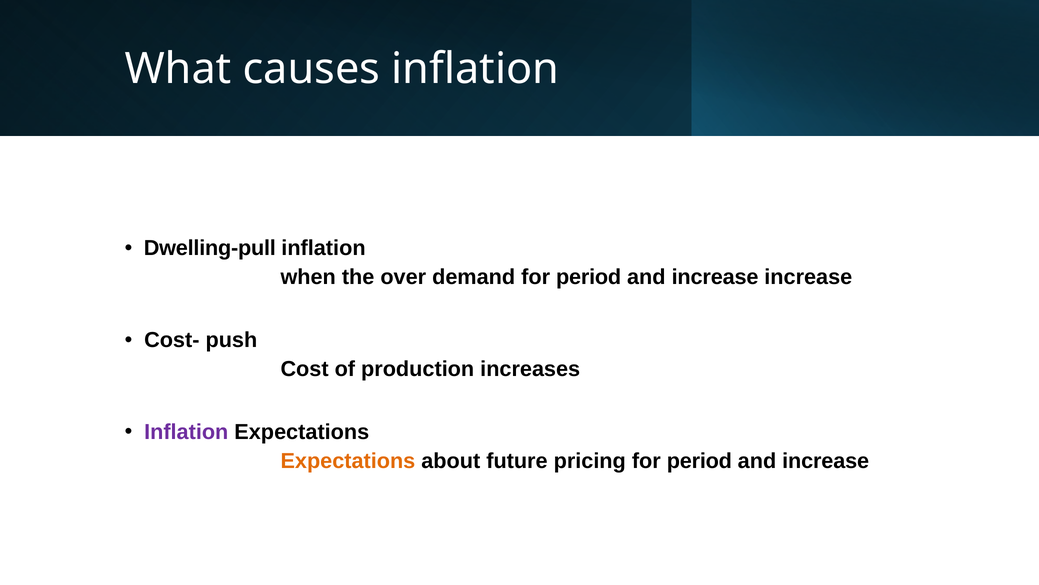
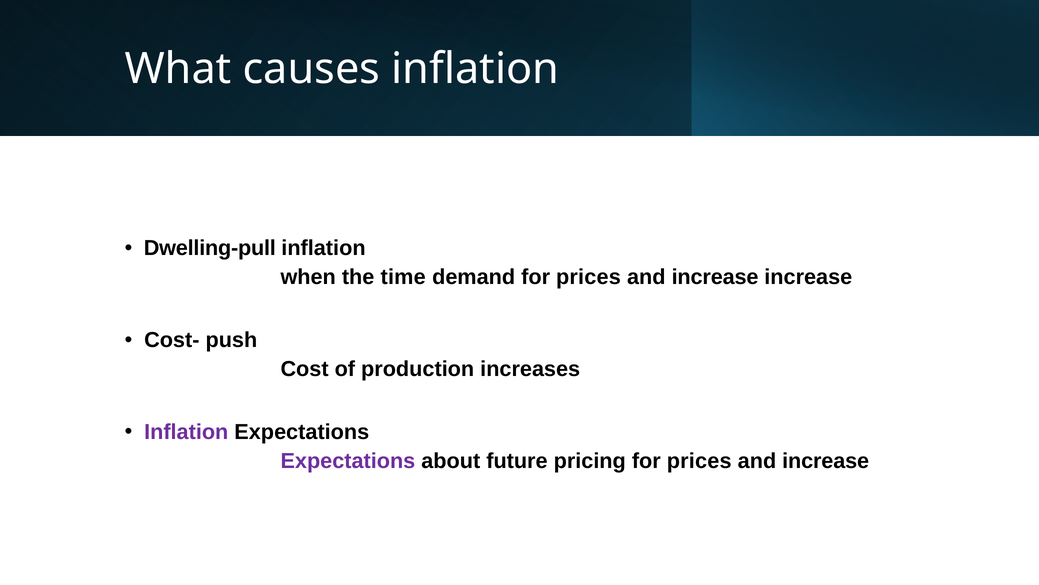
over: over -> time
demand for period: period -> prices
Expectations at (348, 461) colour: orange -> purple
pricing for period: period -> prices
